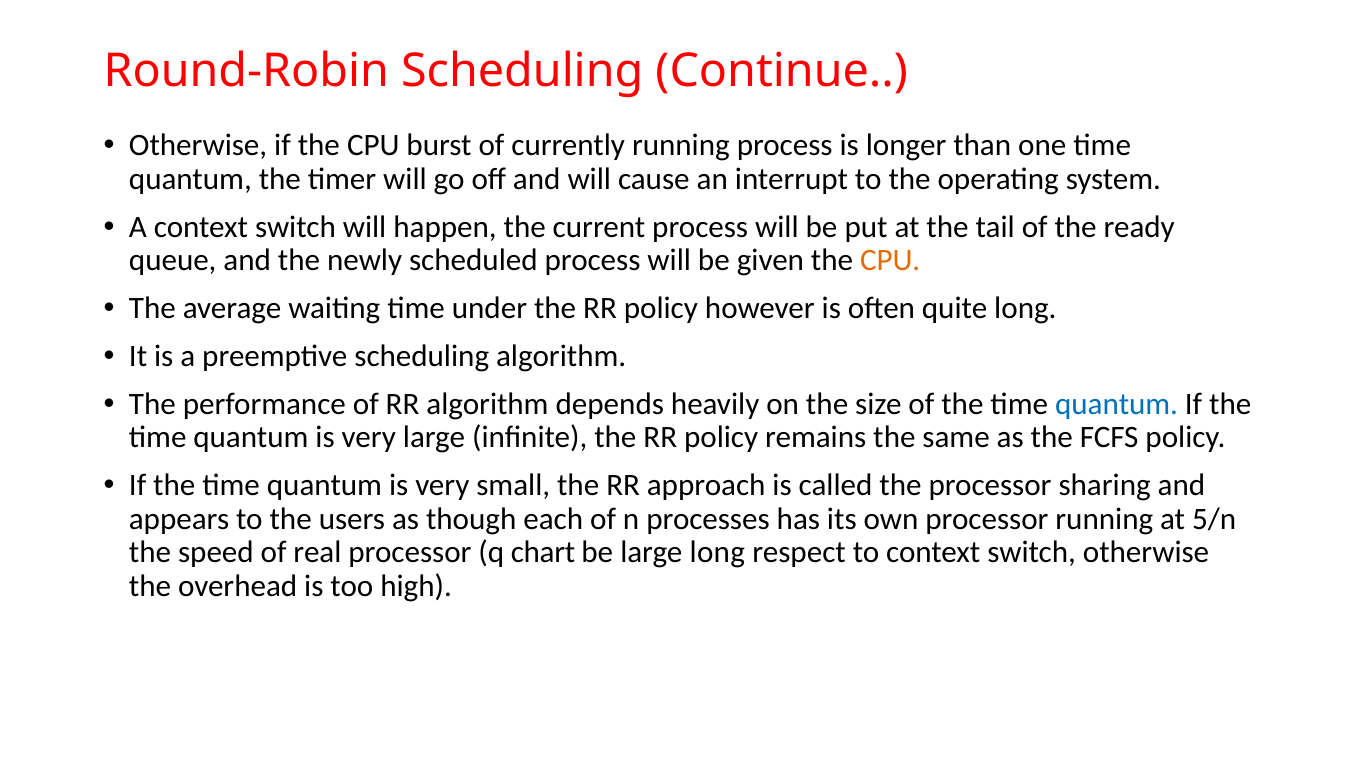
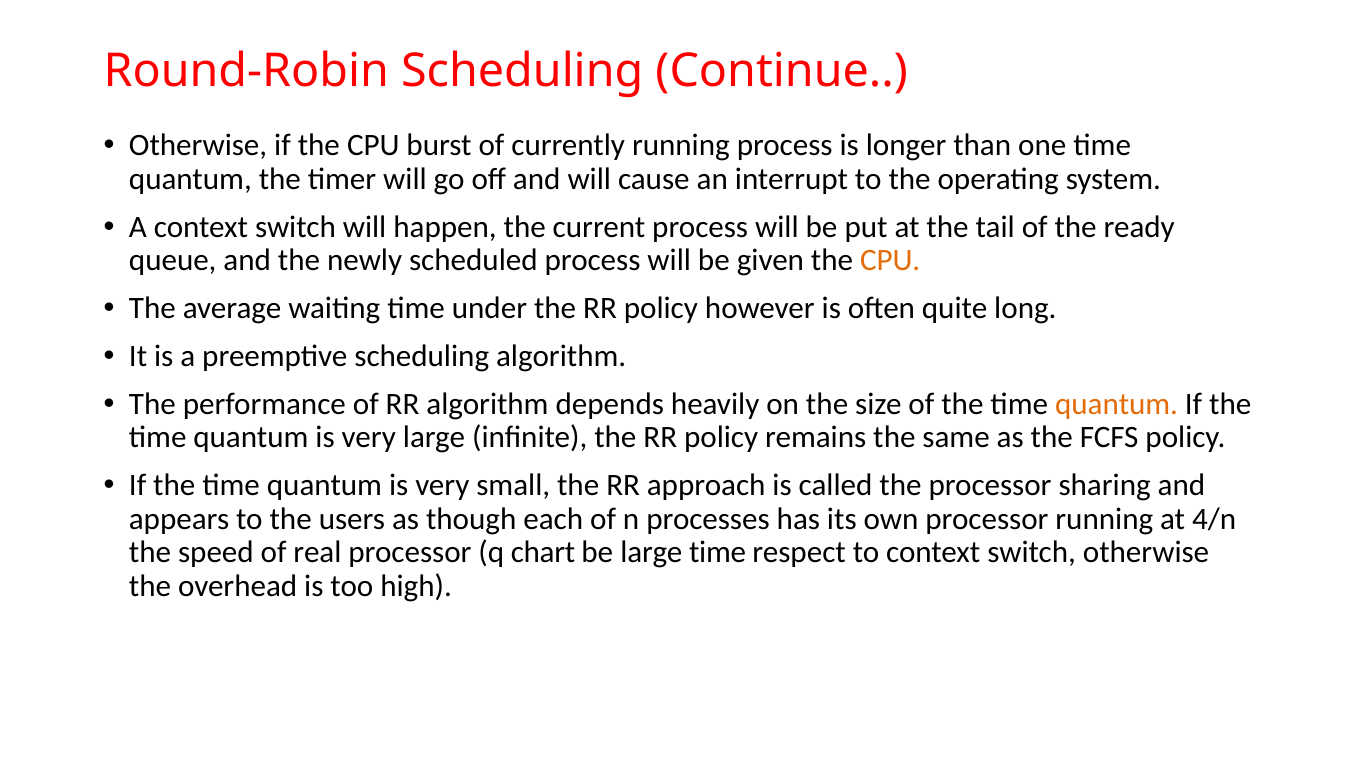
quantum at (1117, 404) colour: blue -> orange
5/n: 5/n -> 4/n
large long: long -> time
